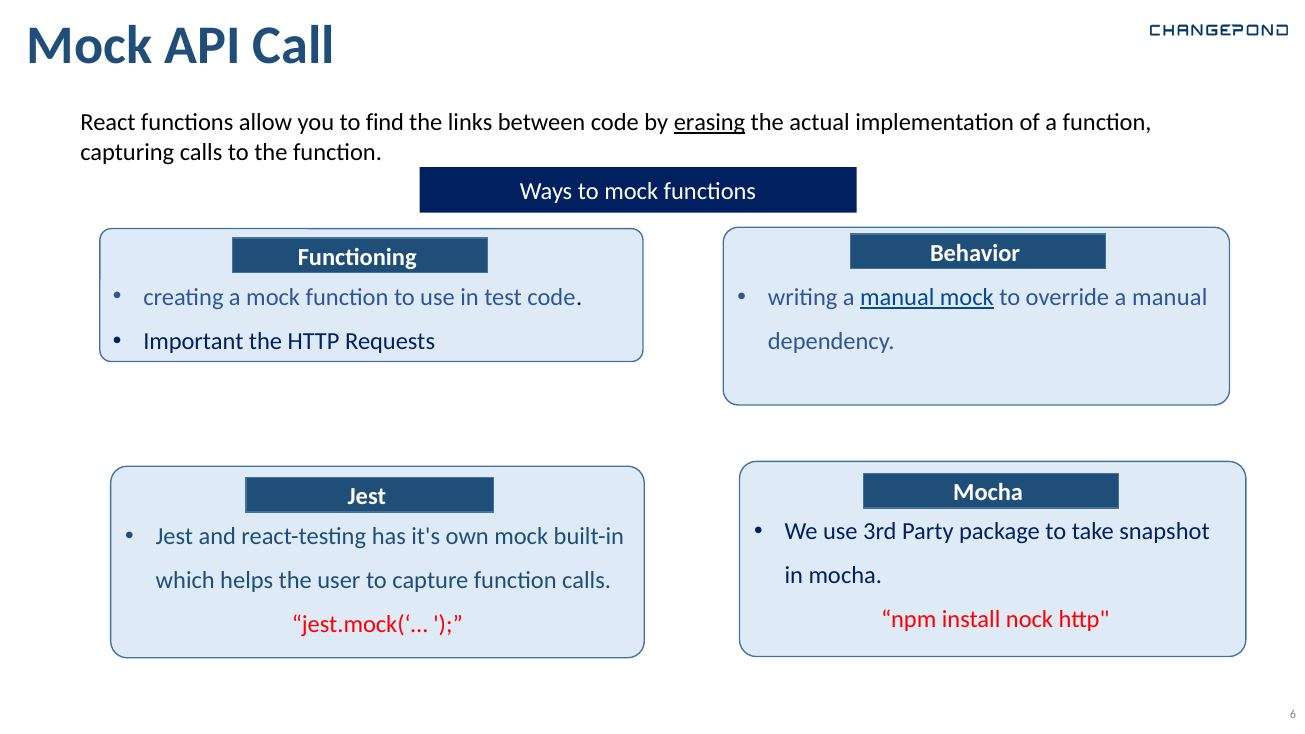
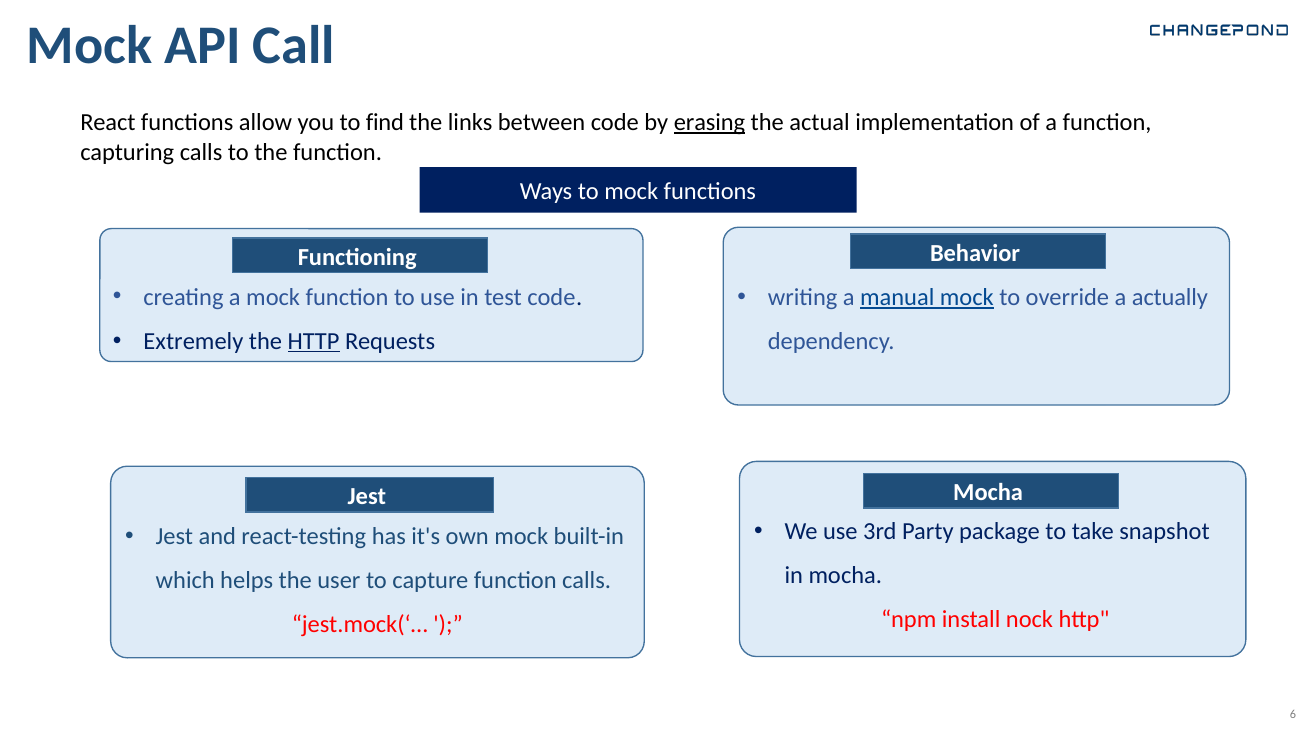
override a manual: manual -> actually
Important: Important -> Extremely
HTTP at (314, 341) underline: none -> present
